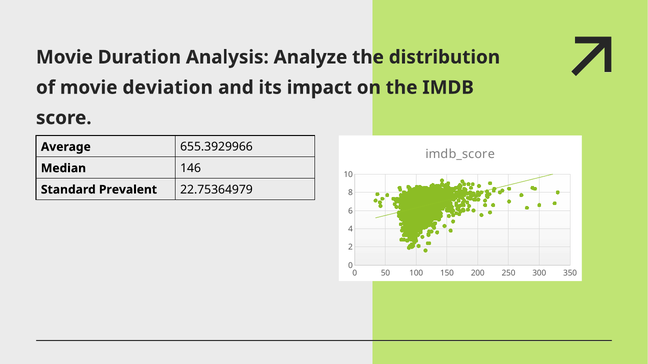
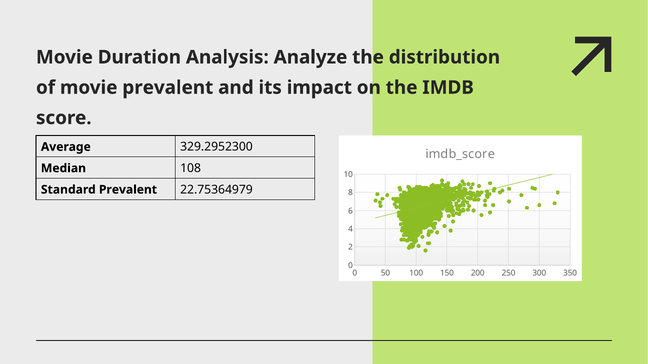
movie deviation: deviation -> prevalent
655.3929966: 655.3929966 -> 329.2952300
146: 146 -> 108
